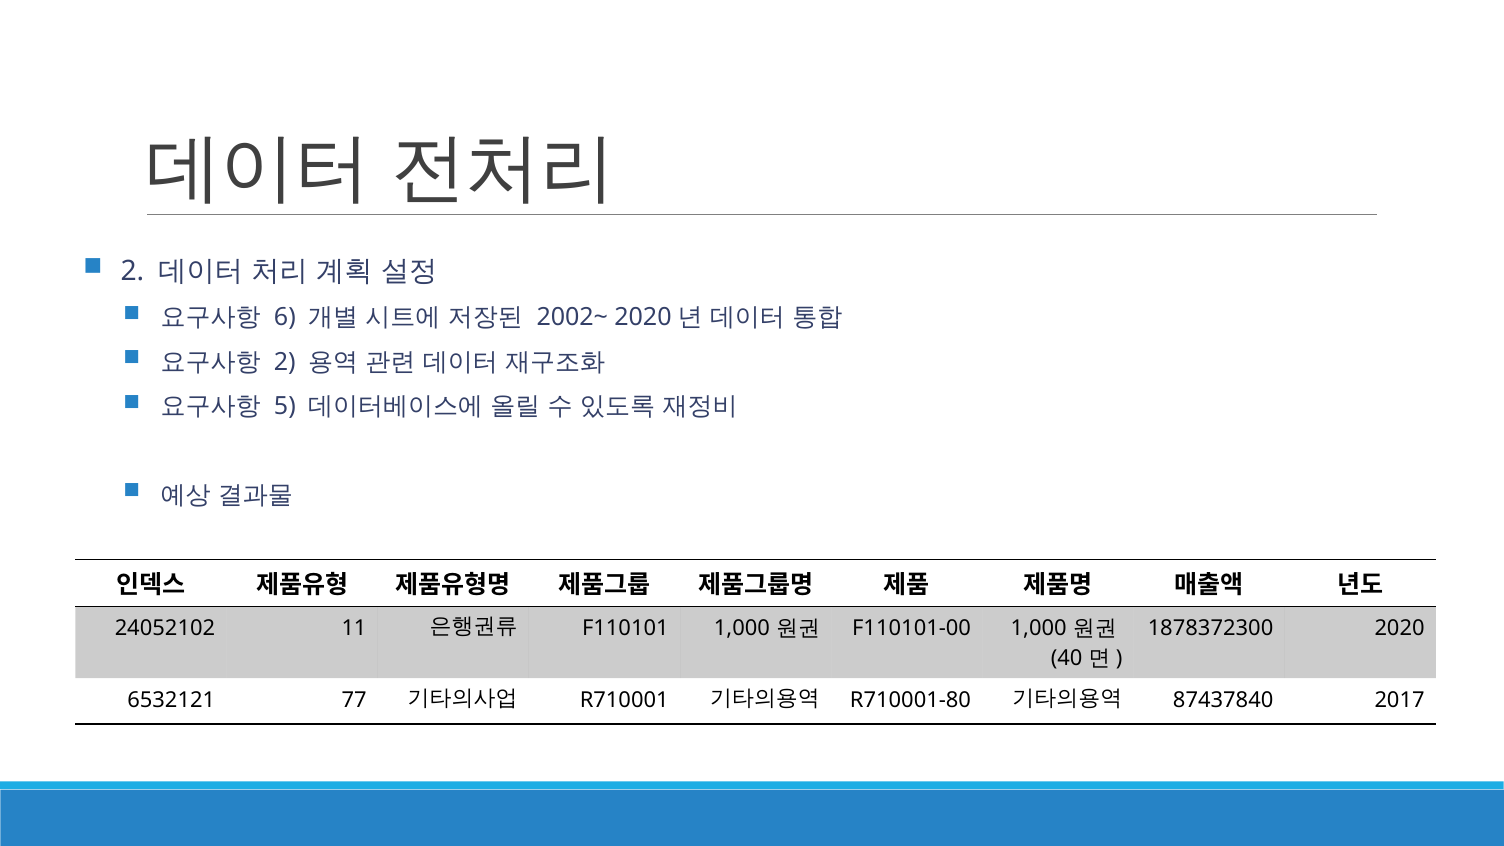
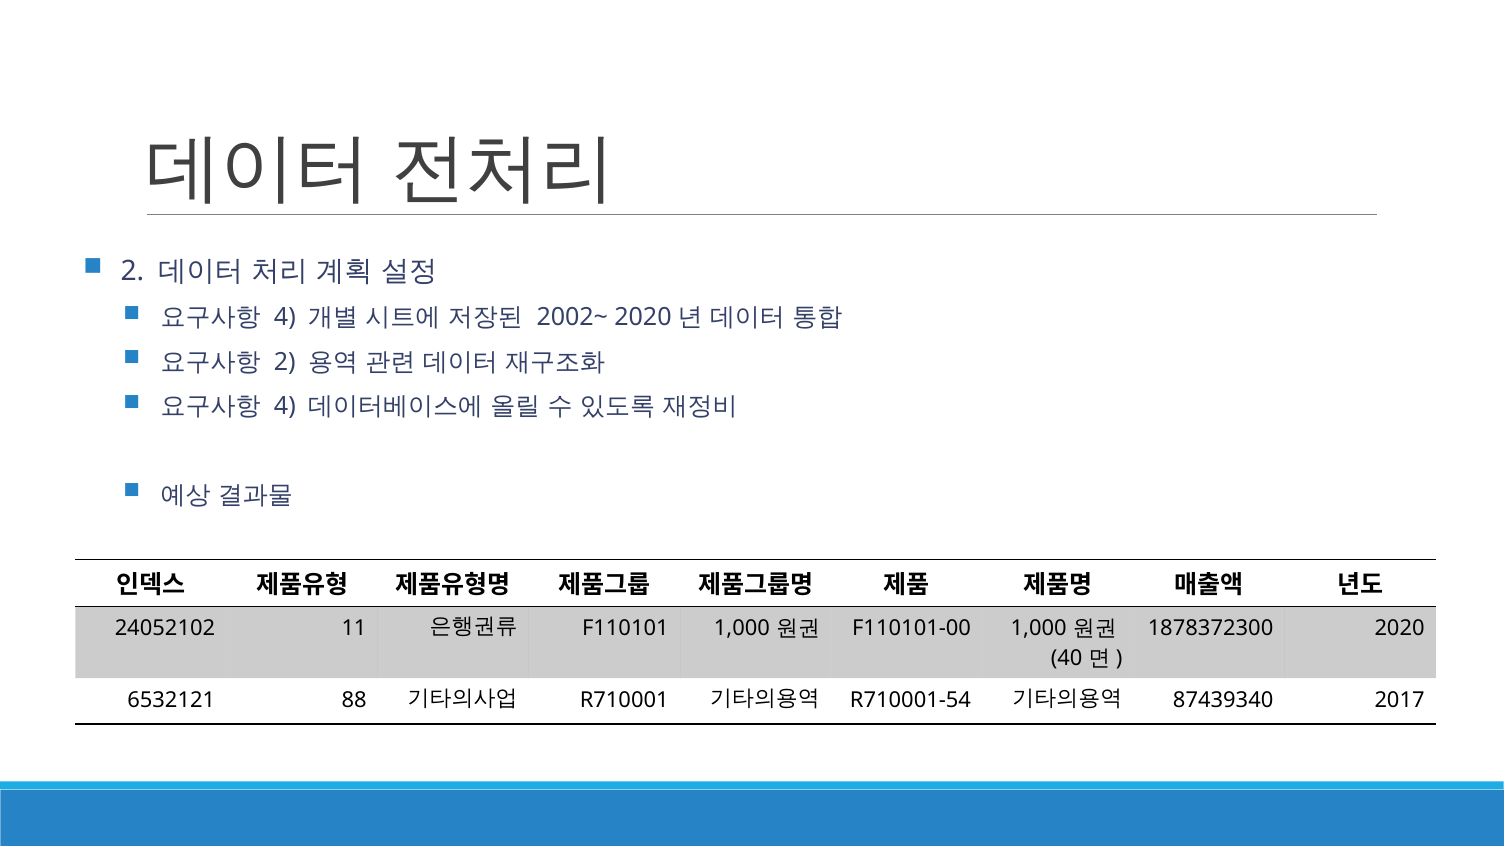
6 at (285, 317): 6 -> 4
5 at (285, 406): 5 -> 4
77: 77 -> 88
R710001-80: R710001-80 -> R710001-54
87437840: 87437840 -> 87439340
